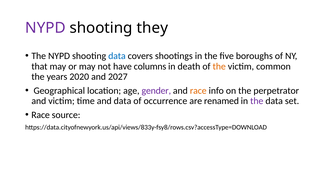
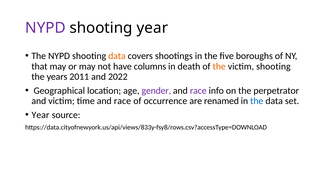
shooting they: they -> year
data at (117, 56) colour: blue -> orange
victim common: common -> shooting
2020: 2020 -> 2011
2027: 2027 -> 2022
race at (198, 91) colour: orange -> purple
time and data: data -> race
the at (257, 101) colour: purple -> blue
Race at (41, 115): Race -> Year
